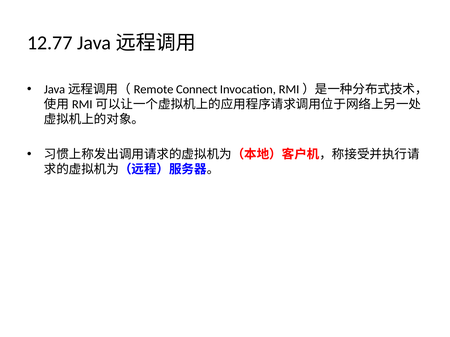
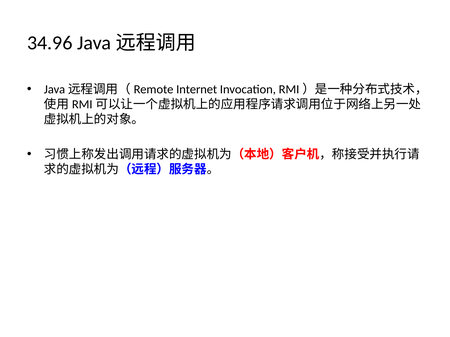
12.77: 12.77 -> 34.96
Connect: Connect -> Internet
